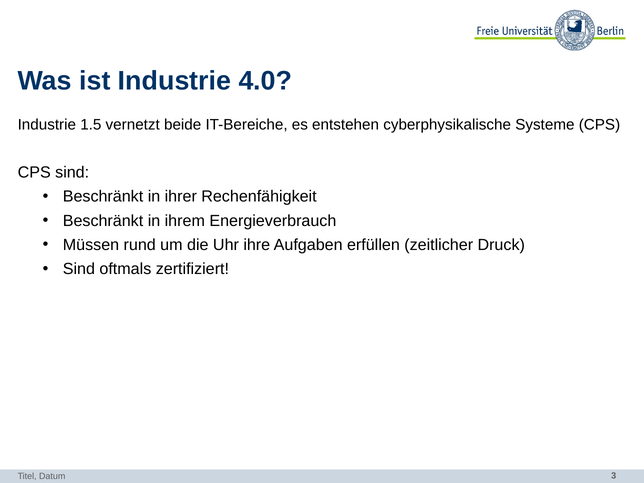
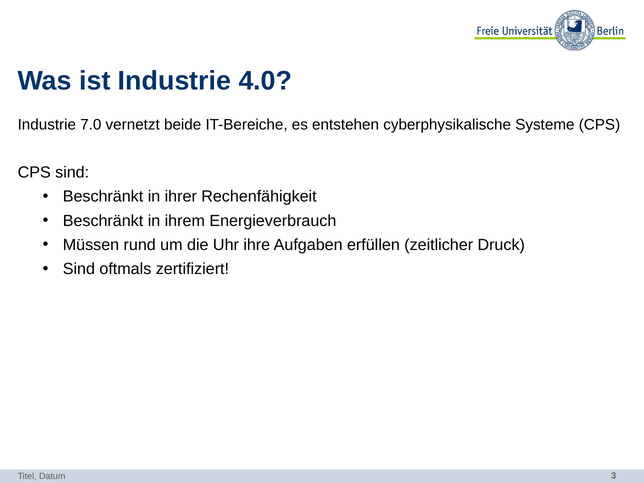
1.5: 1.5 -> 7.0
